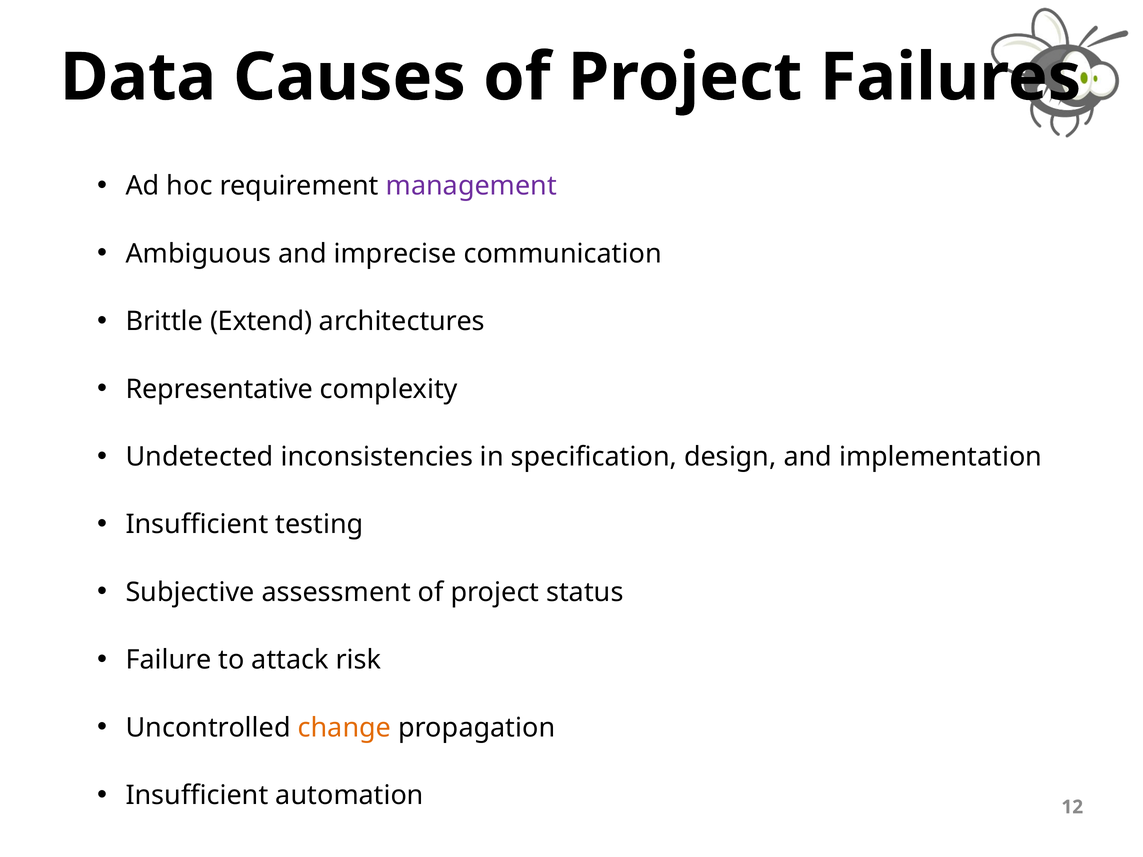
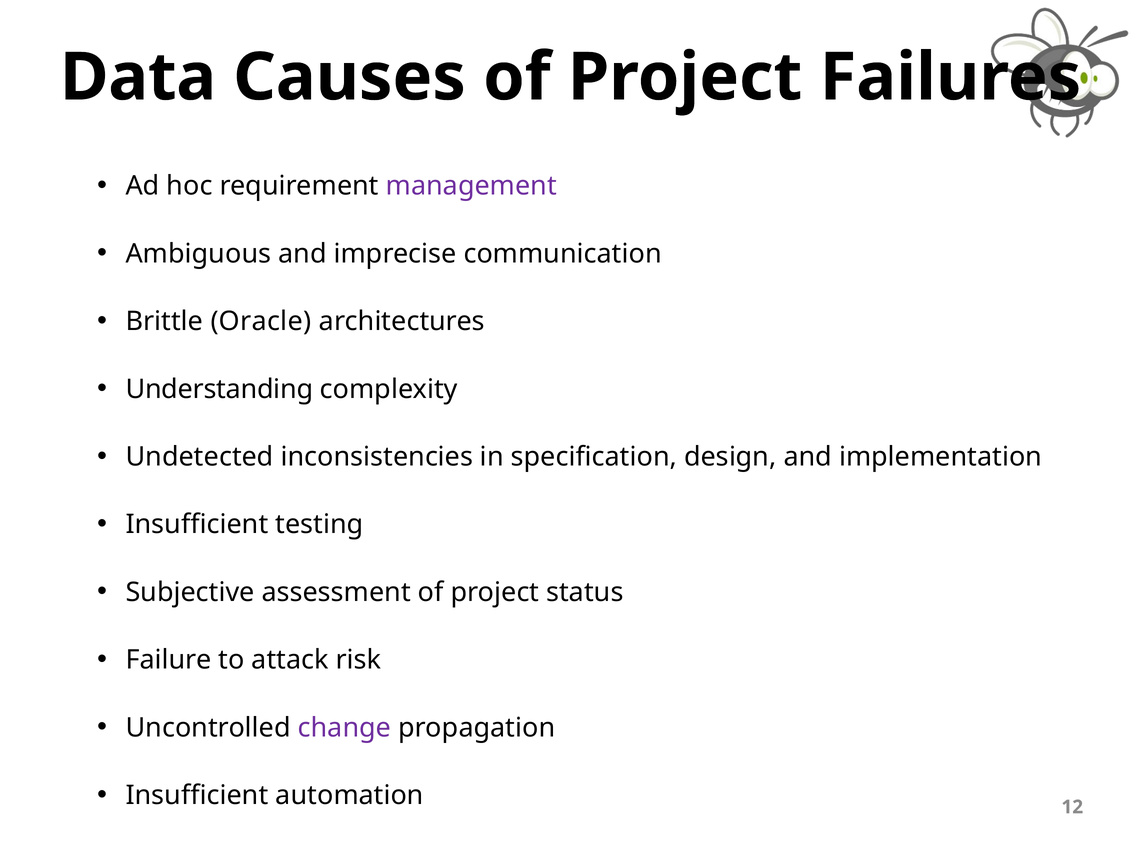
Extend: Extend -> Oracle
Representative: Representative -> Understanding
change colour: orange -> purple
